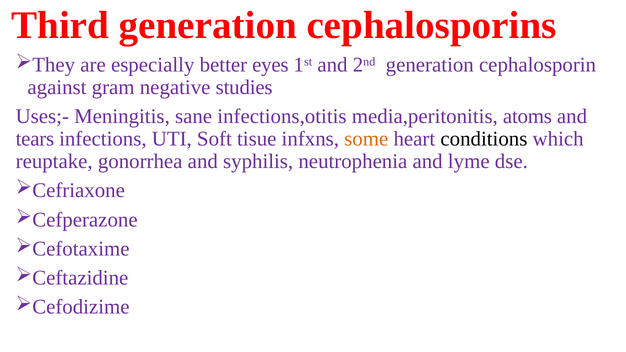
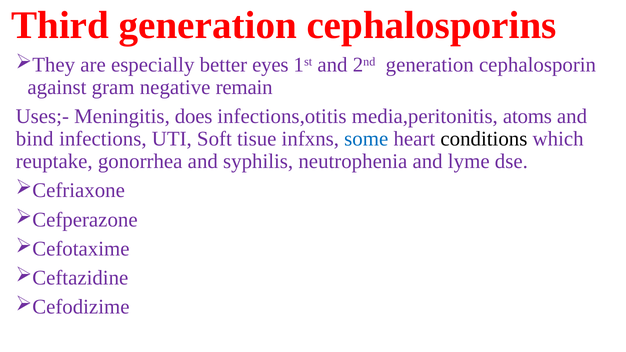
studies: studies -> remain
sane: sane -> does
tears: tears -> bind
some colour: orange -> blue
